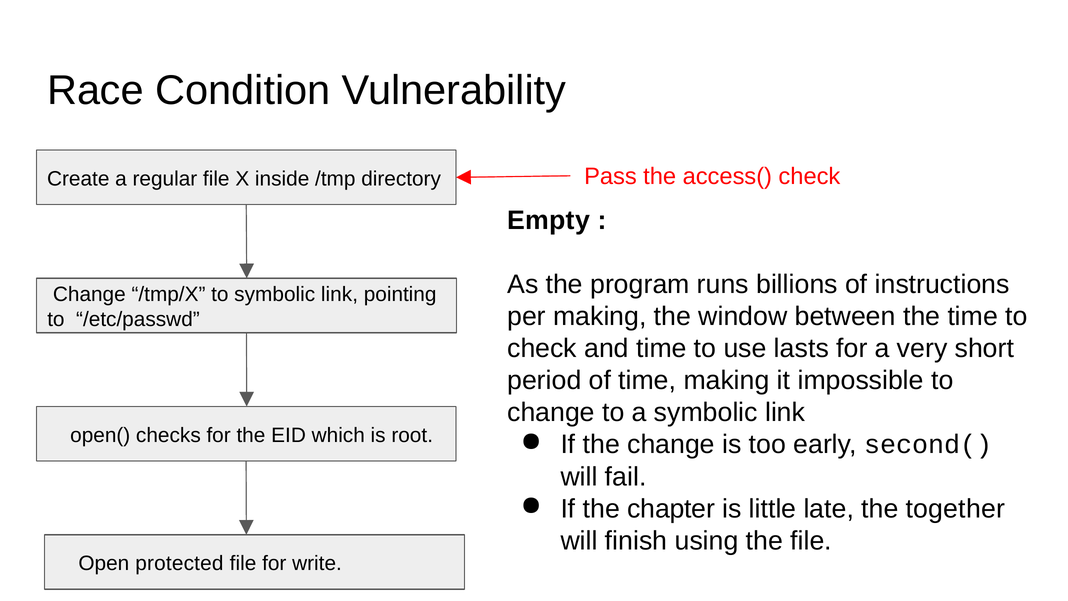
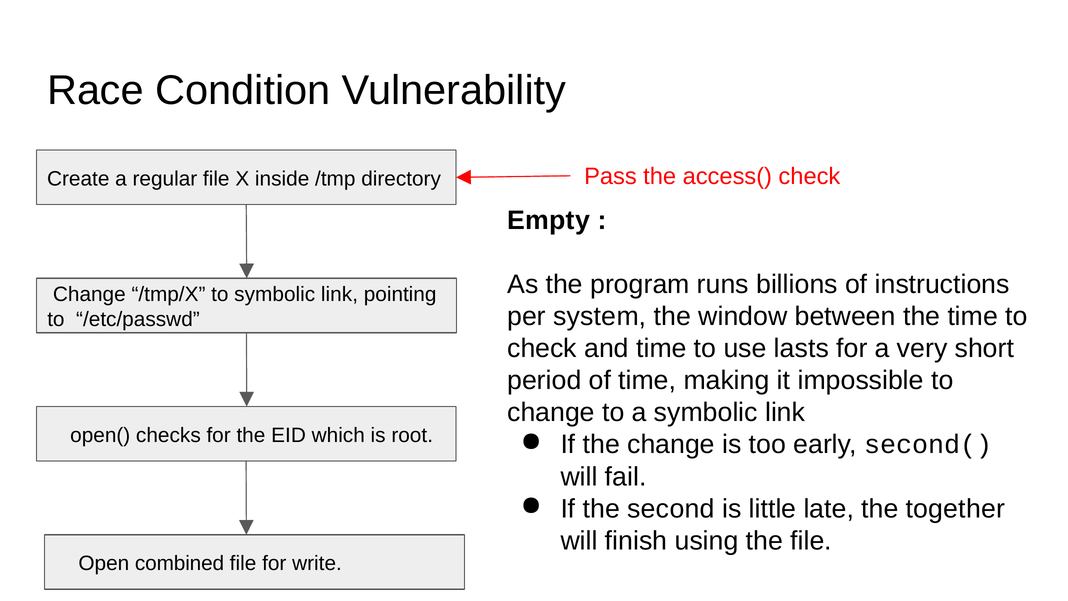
per making: making -> system
chapter: chapter -> second
protected: protected -> combined
